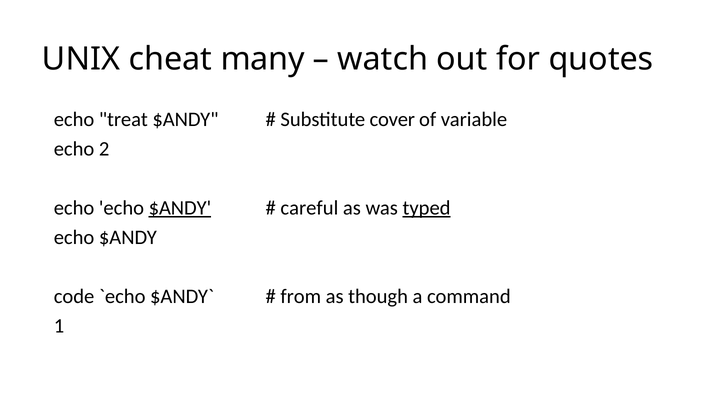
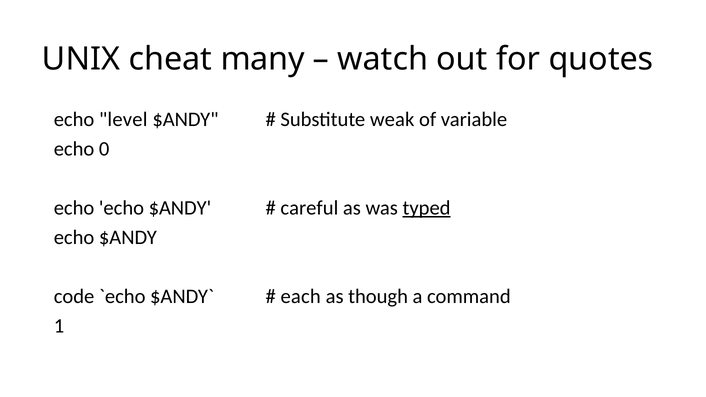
treat: treat -> level
cover: cover -> weak
2: 2 -> 0
$ANDY at (180, 208) underline: present -> none
from: from -> each
